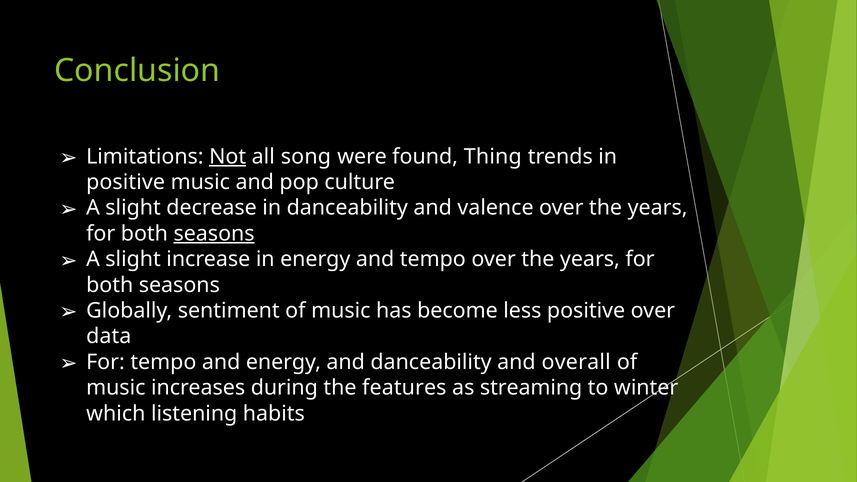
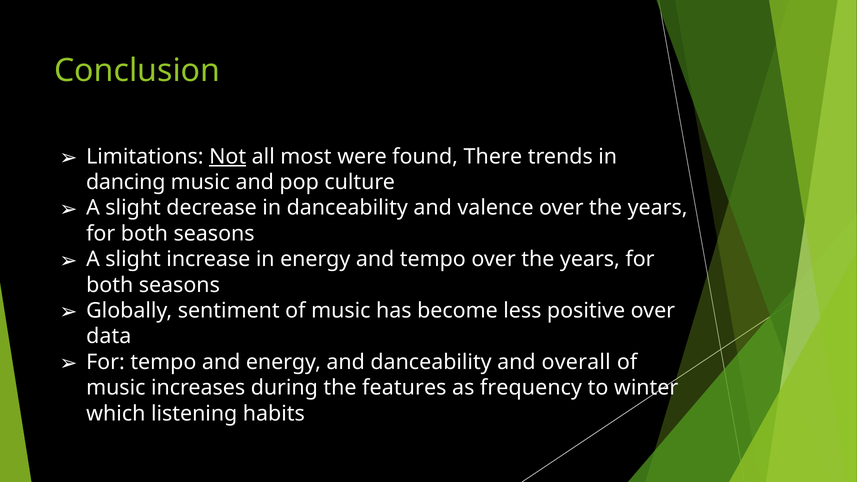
song: song -> most
Thing: Thing -> There
positive at (126, 182): positive -> dancing
seasons at (214, 234) underline: present -> none
streaming: streaming -> frequency
